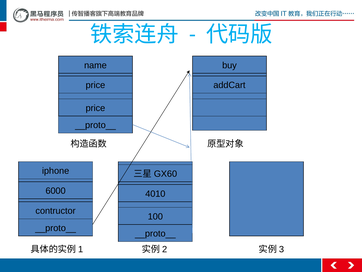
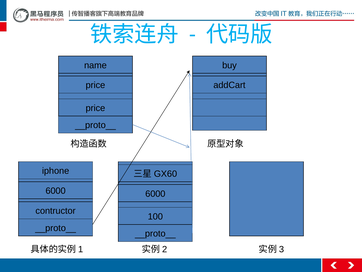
4010 at (155, 193): 4010 -> 6000
